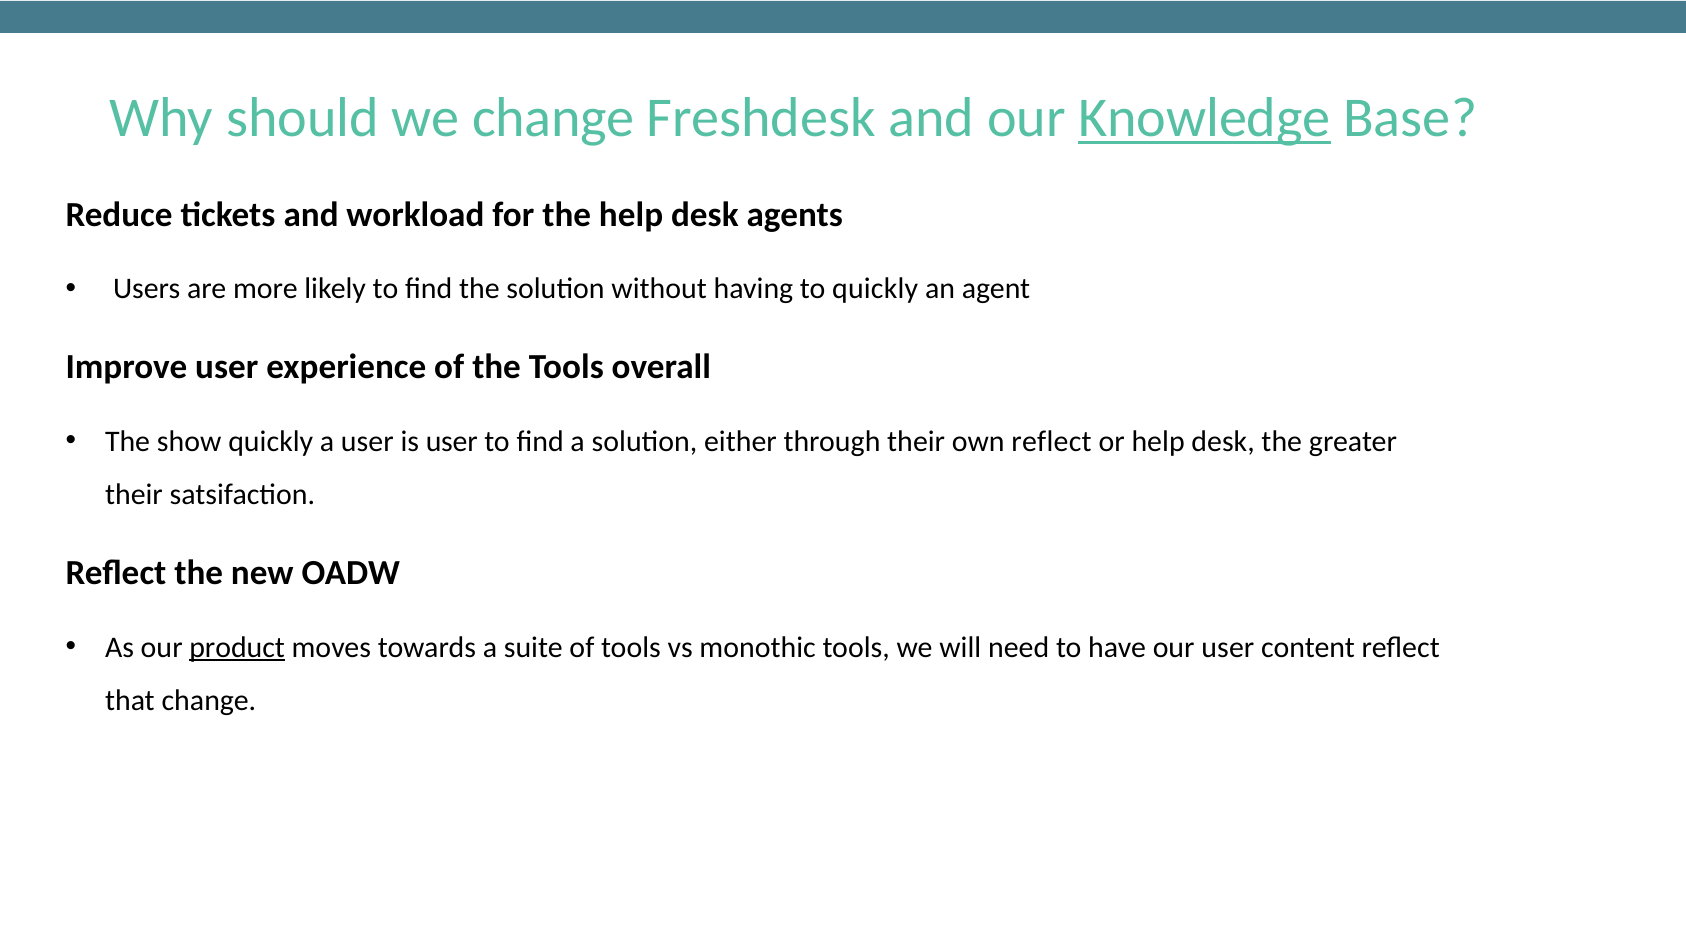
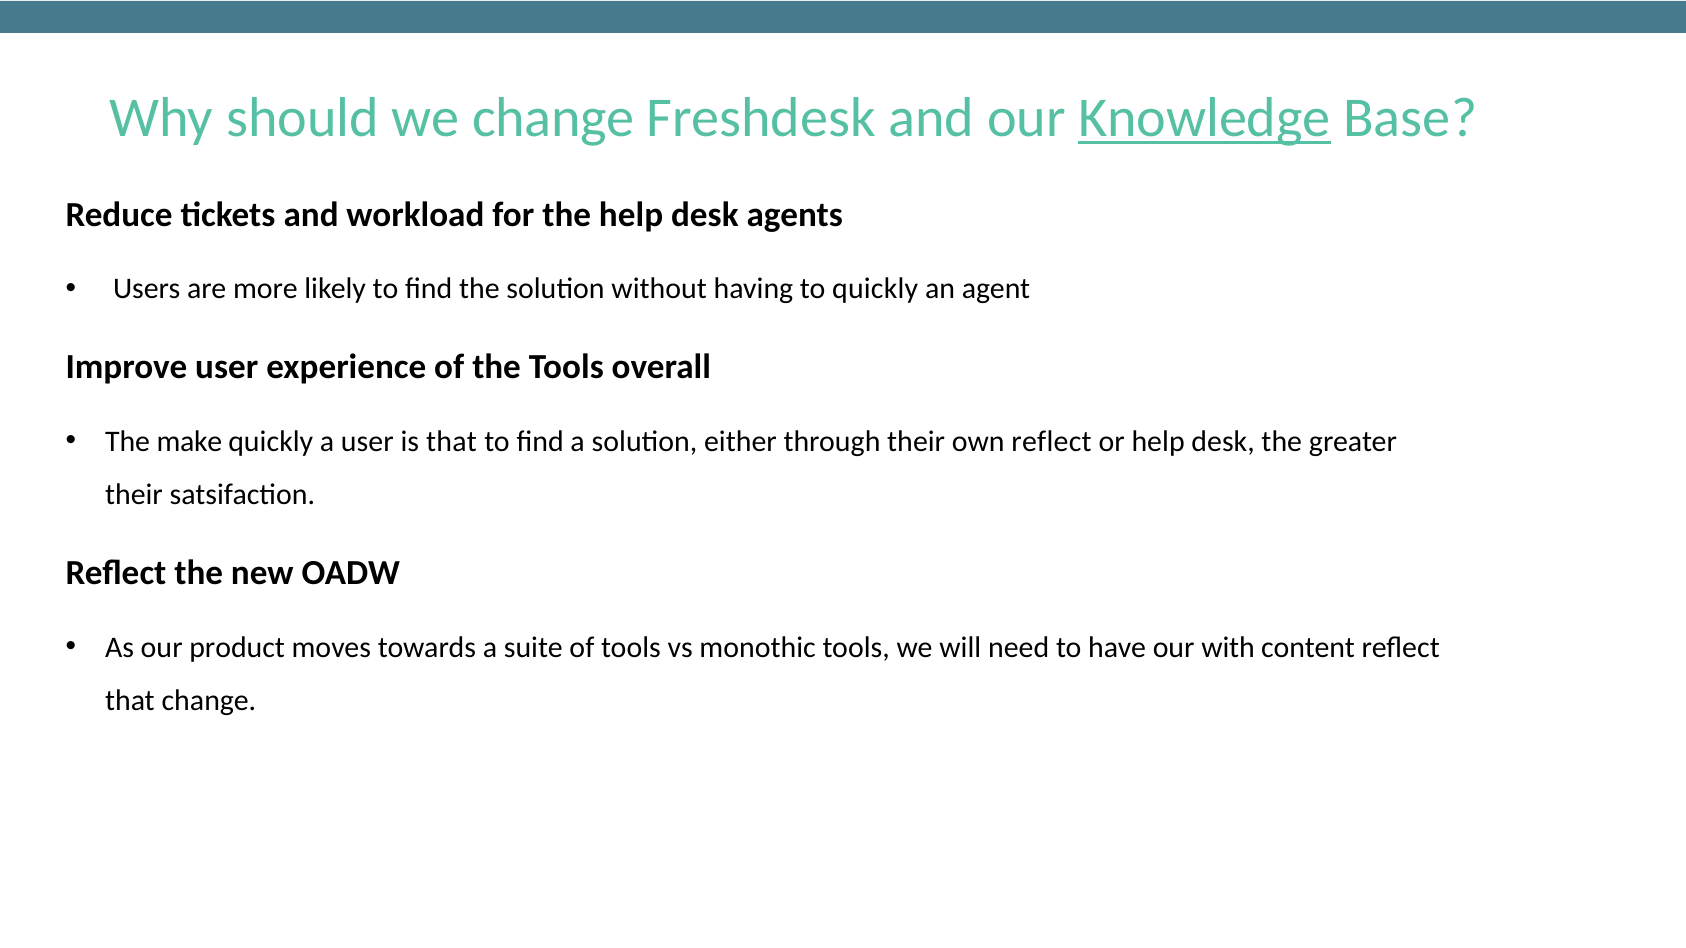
show: show -> make
is user: user -> that
product underline: present -> none
our user: user -> with
